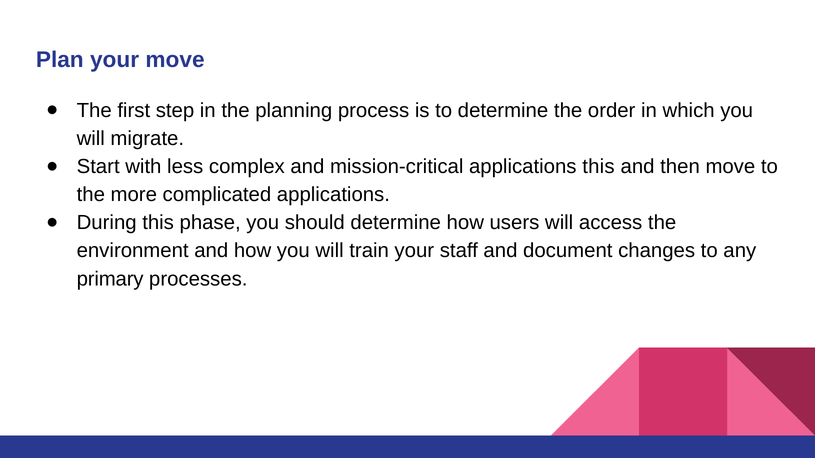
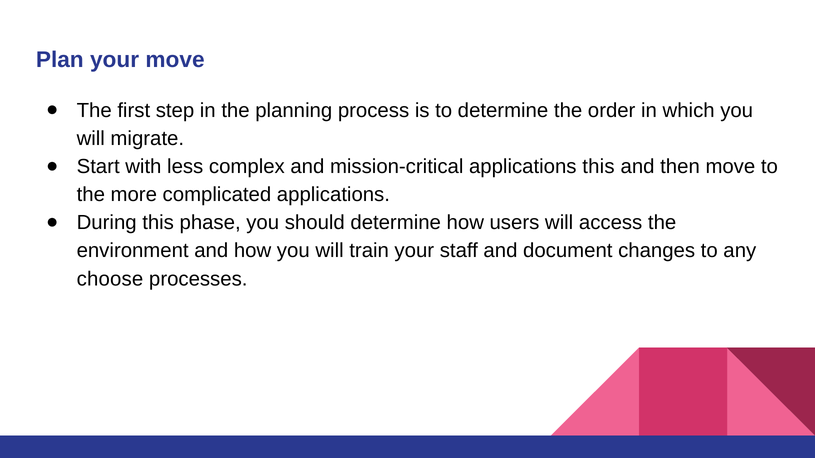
primary: primary -> choose
